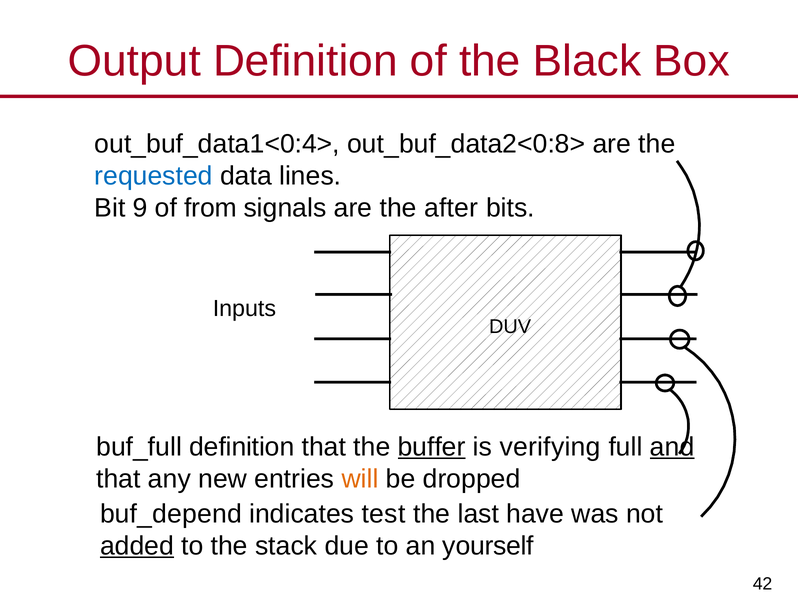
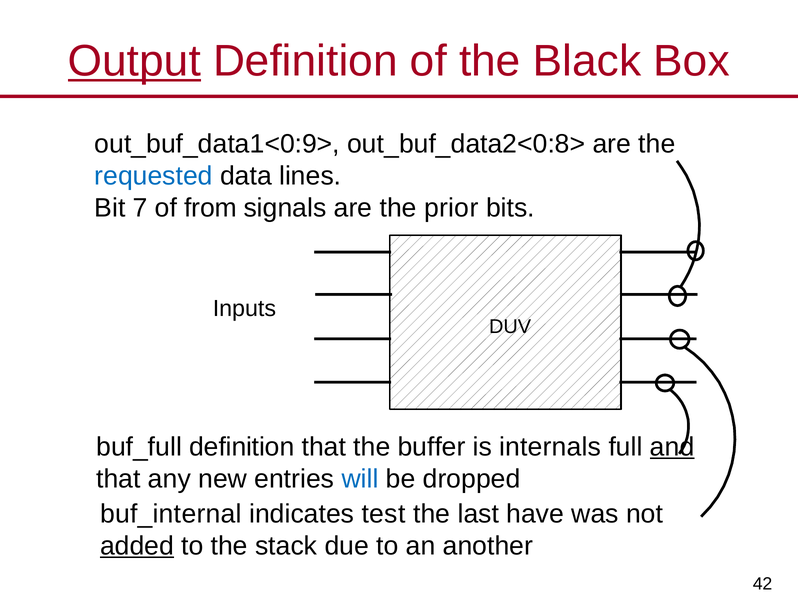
Output underline: none -> present
out_buf_data1<0:4>: out_buf_data1<0:4> -> out_buf_data1<0:9>
9: 9 -> 7
after: after -> prior
buffer underline: present -> none
verifying: verifying -> internals
will colour: orange -> blue
buf_depend: buf_depend -> buf_internal
yourself: yourself -> another
